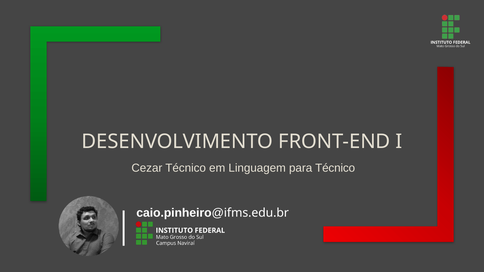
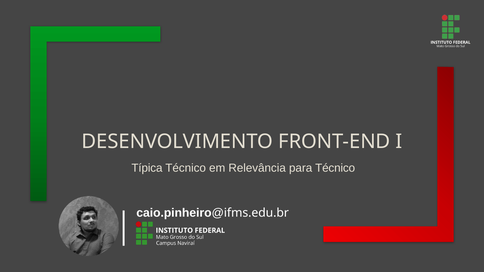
Cezar: Cezar -> Típica
Linguagem: Linguagem -> Relevância
